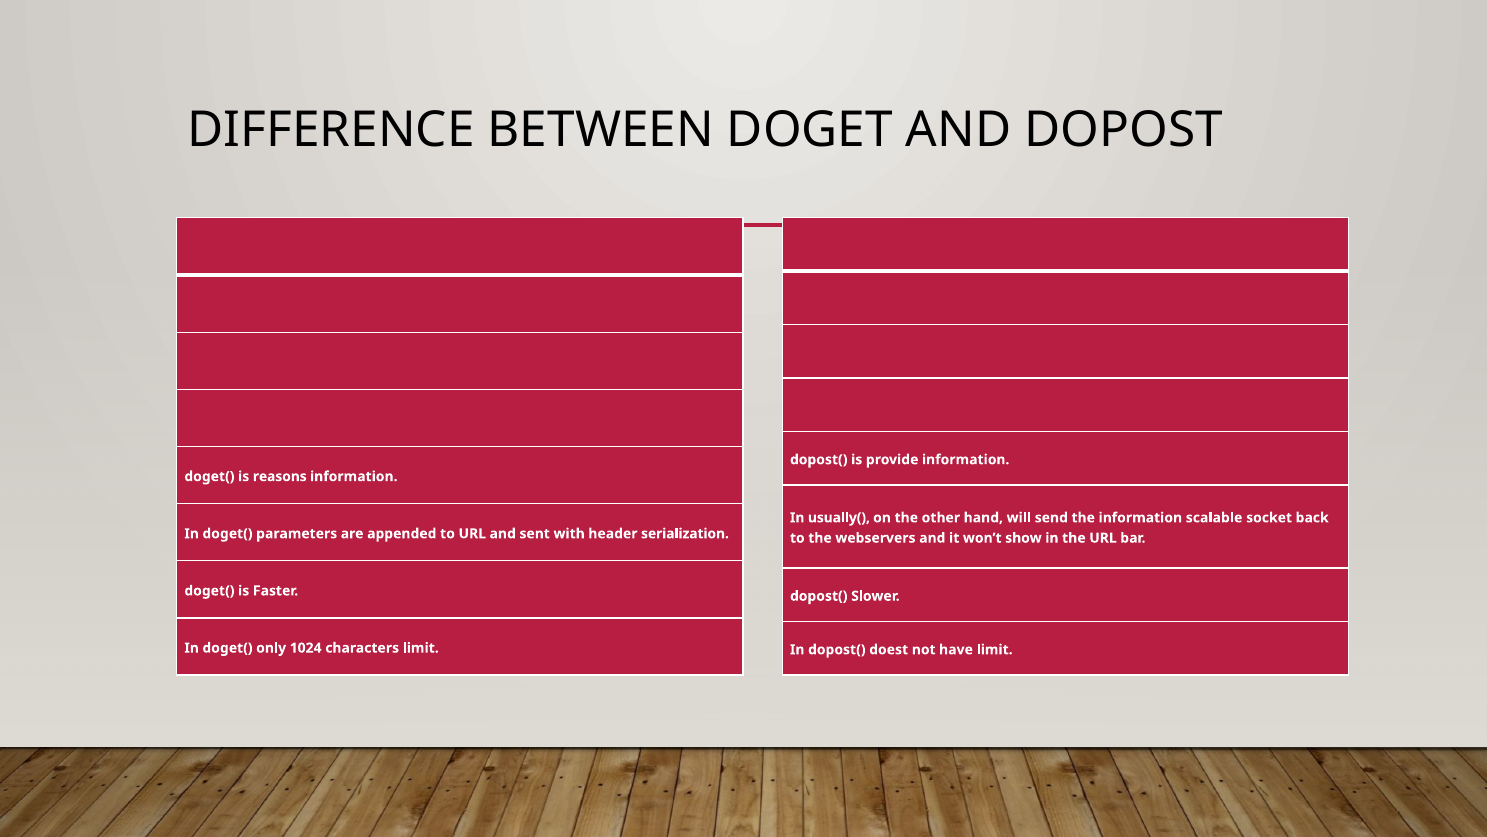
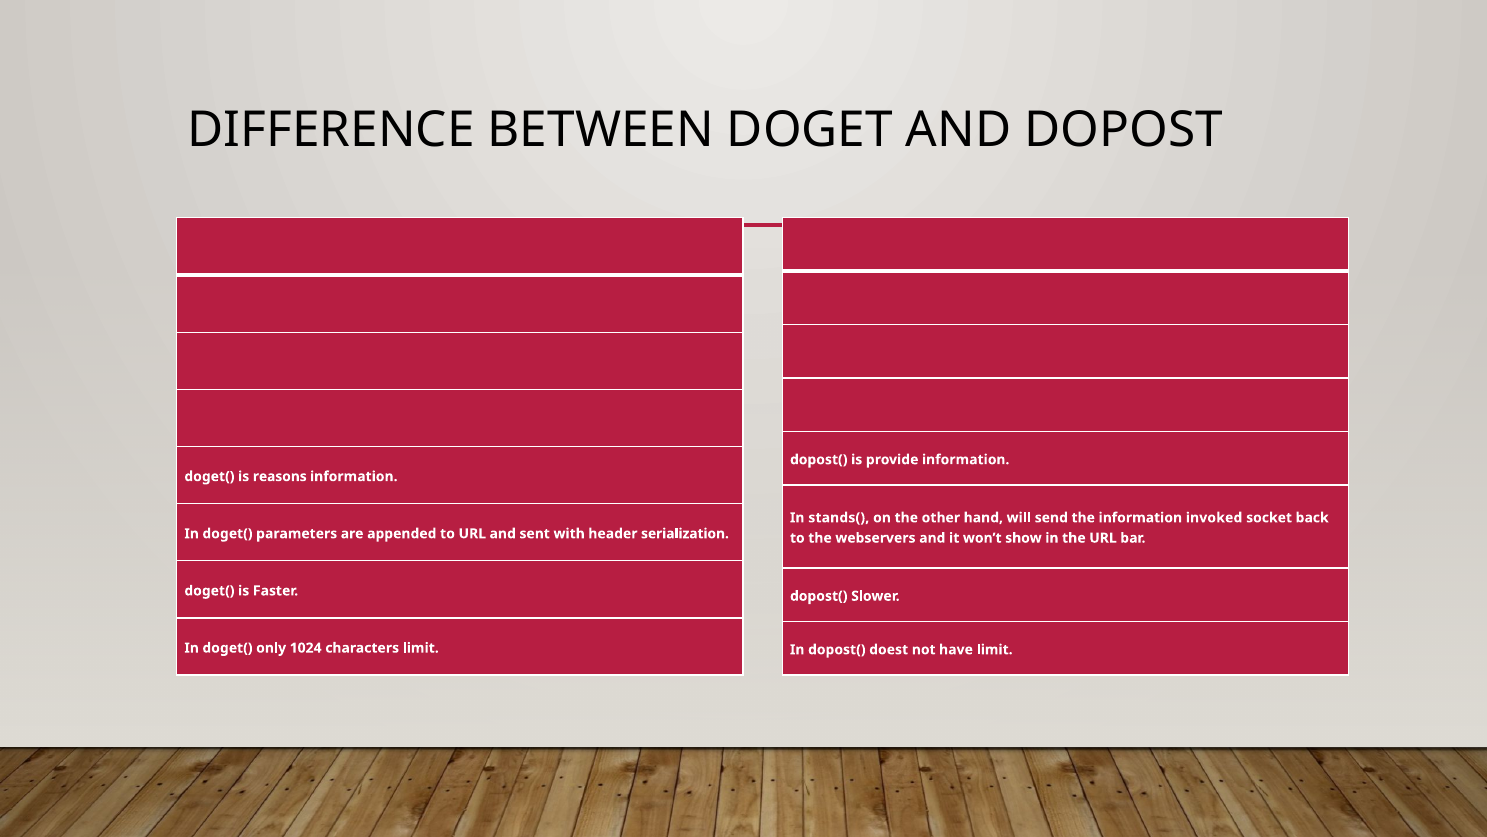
usually(: usually( -> stands(
scalable: scalable -> invoked
